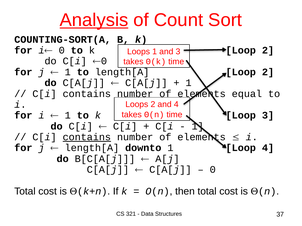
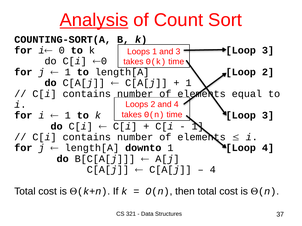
2 at (268, 50): 2 -> 3
contains at (87, 137) underline: present -> none
0 at (213, 170): 0 -> 4
